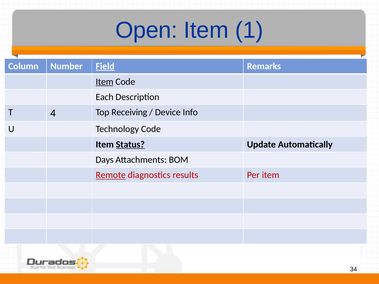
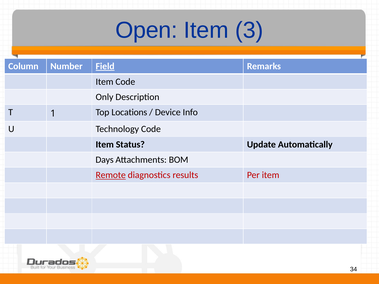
1: 1 -> 3
Item at (105, 82) underline: present -> none
Each: Each -> Only
4: 4 -> 1
Receiving: Receiving -> Locations
Status underline: present -> none
